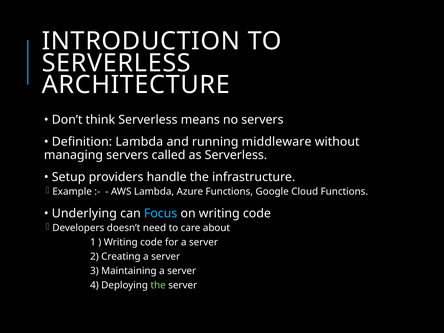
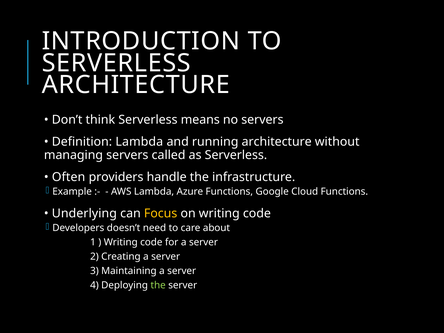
running middleware: middleware -> architecture
Setup: Setup -> Often
Focus colour: light blue -> yellow
